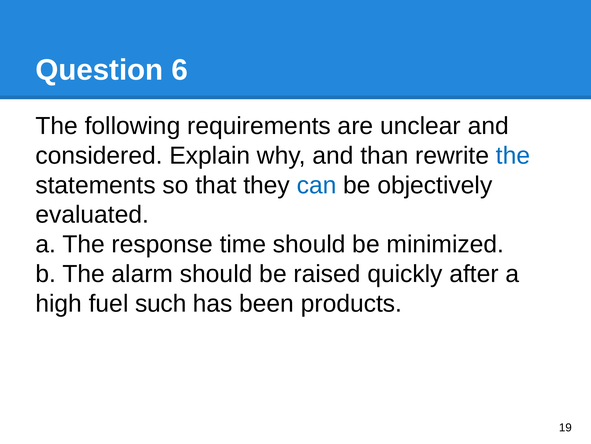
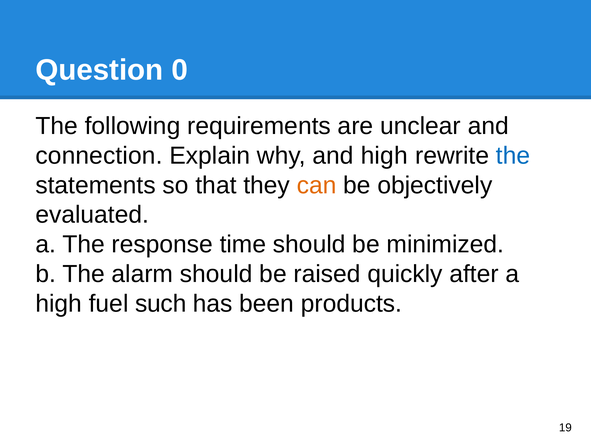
6: 6 -> 0
considered: considered -> connection
and than: than -> high
can colour: blue -> orange
